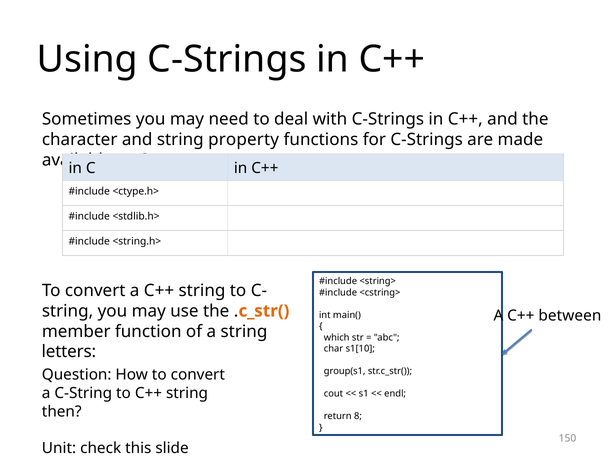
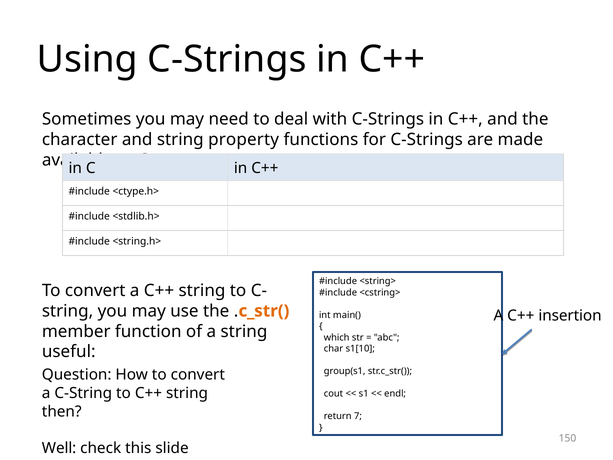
between: between -> insertion
letters: letters -> useful
8: 8 -> 7
Unit: Unit -> Well
